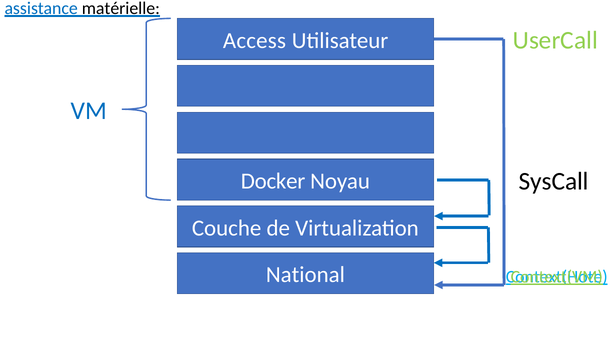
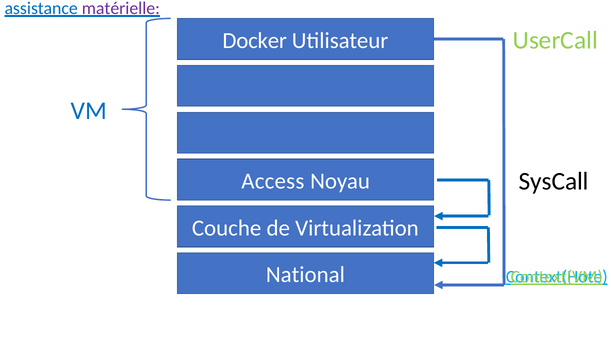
matérielle colour: black -> purple
Access: Access -> Docker
Docker: Docker -> Access
